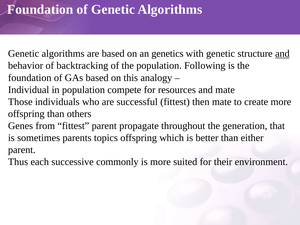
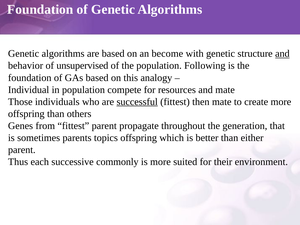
genetics: genetics -> become
backtracking: backtracking -> unsupervised
successful underline: none -> present
